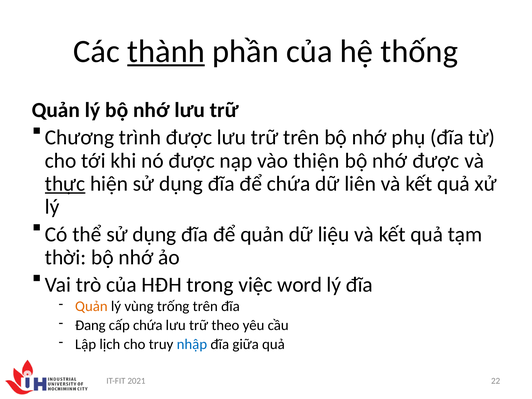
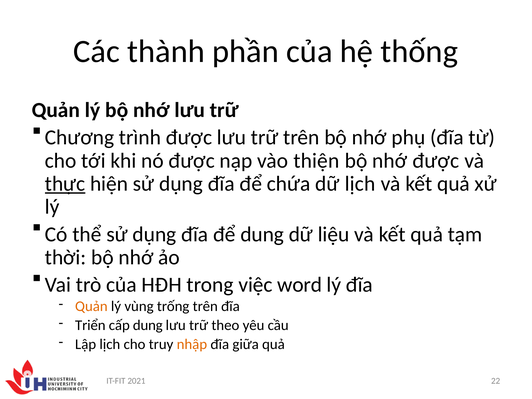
thành underline: present -> none
dữ liên: liên -> lịch
để quản: quản -> dung
Đang: Đang -> Triển
cấp chứa: chứa -> dung
nhập colour: blue -> orange
